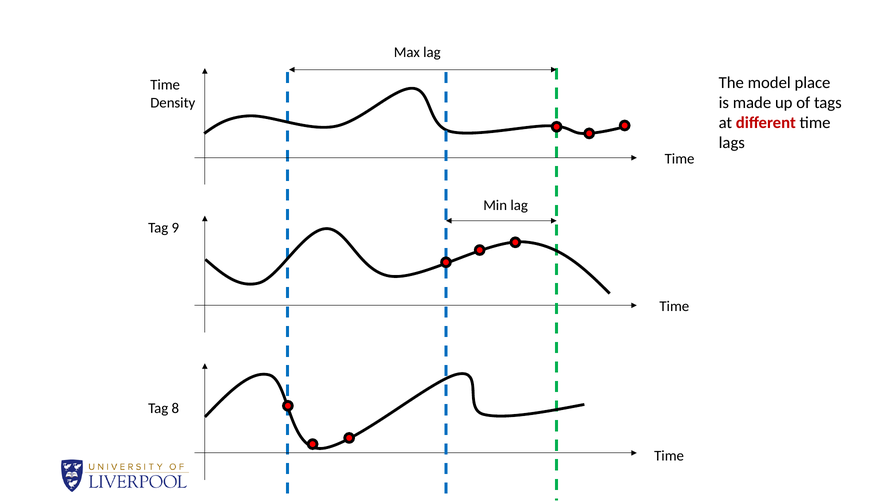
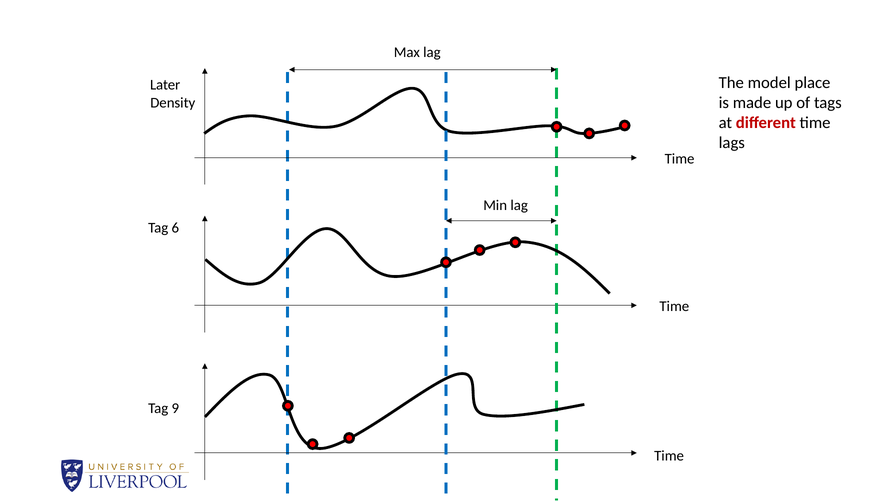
Time at (165, 85): Time -> Later
9: 9 -> 6
8: 8 -> 9
